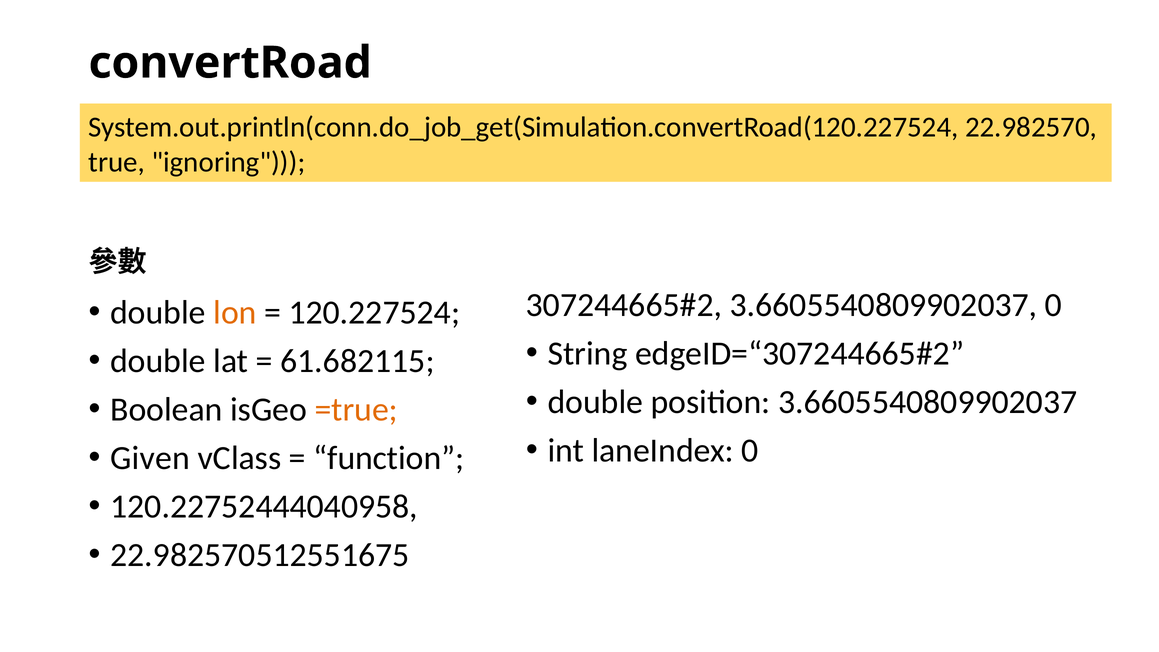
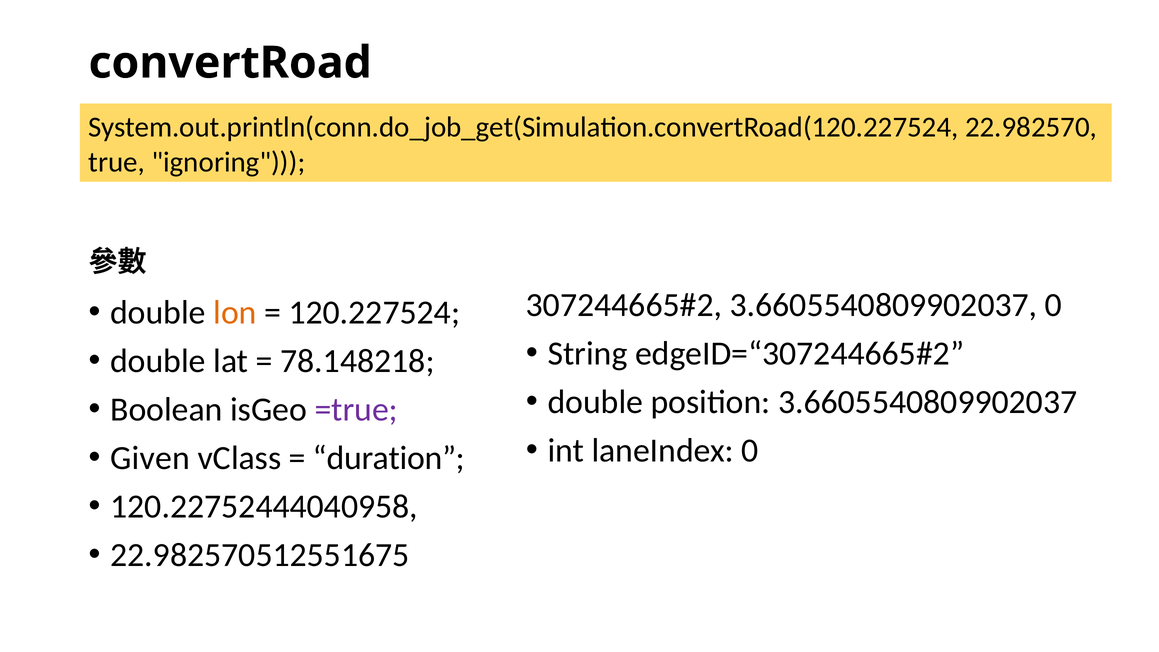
61.682115: 61.682115 -> 78.148218
=true colour: orange -> purple
function: function -> duration
